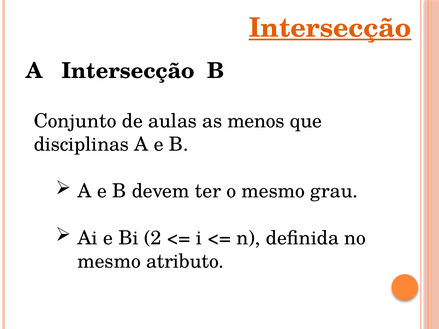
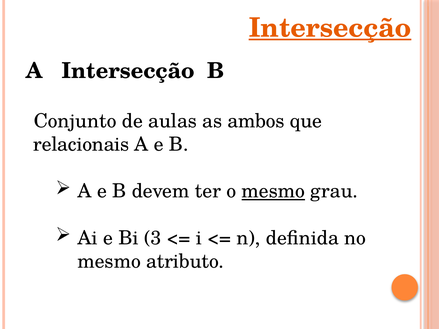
menos: menos -> ambos
disciplinas: disciplinas -> relacionais
mesmo at (273, 191) underline: none -> present
2: 2 -> 3
